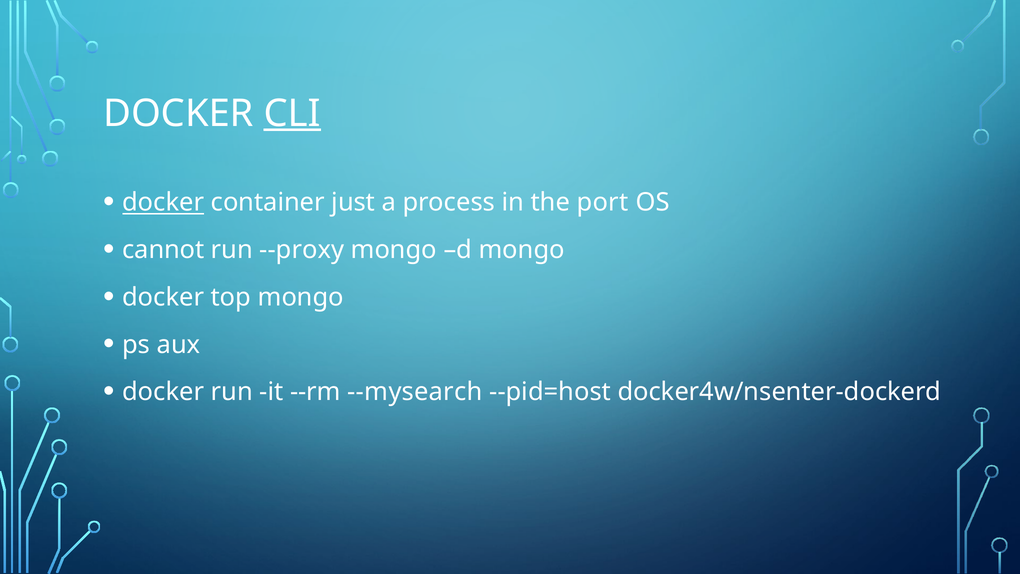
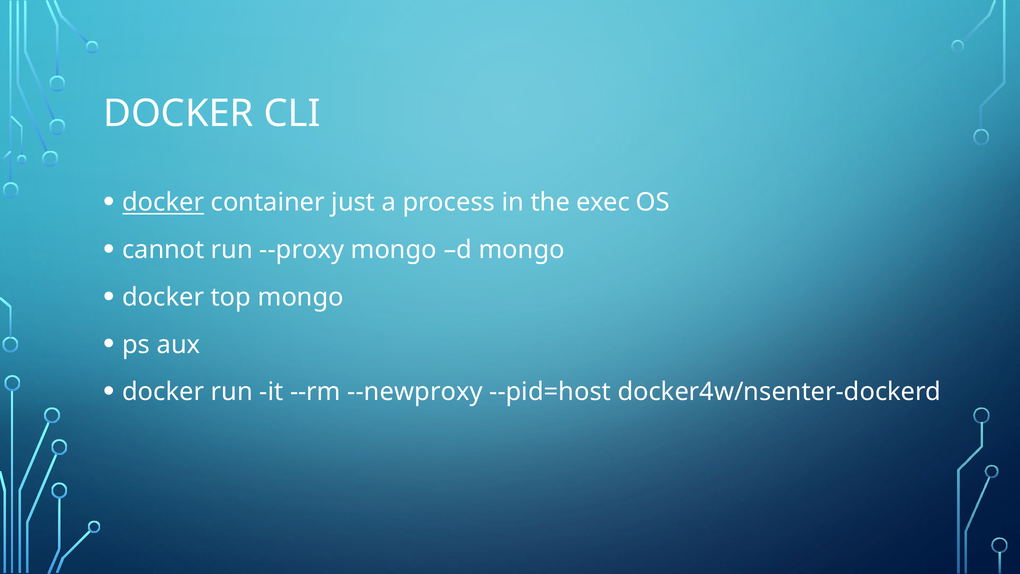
CLI underline: present -> none
port: port -> exec
--mysearch: --mysearch -> --newproxy
